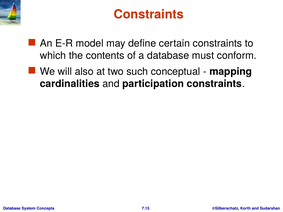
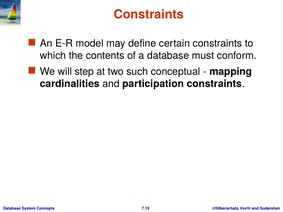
also: also -> step
